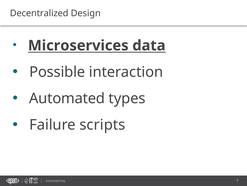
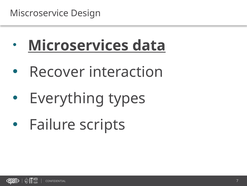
Decentralized: Decentralized -> Miscroservice
Possible: Possible -> Recover
Automated: Automated -> Everything
